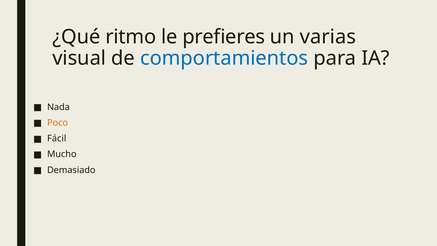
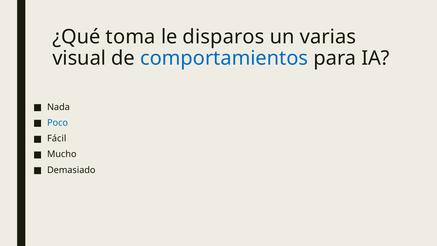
ritmo: ritmo -> toma
prefieres: prefieres -> disparos
Poco colour: orange -> blue
